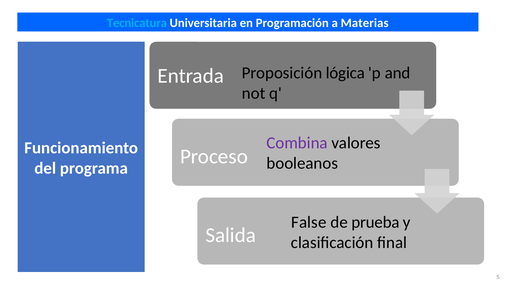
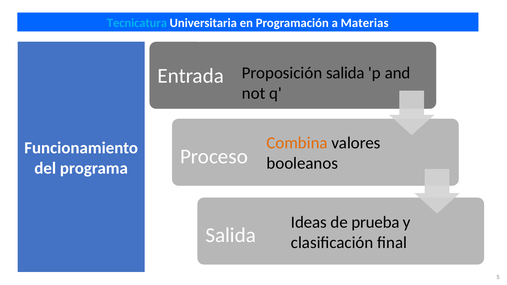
Proposición lógica: lógica -> salida
Combina colour: purple -> orange
False: False -> Ideas
